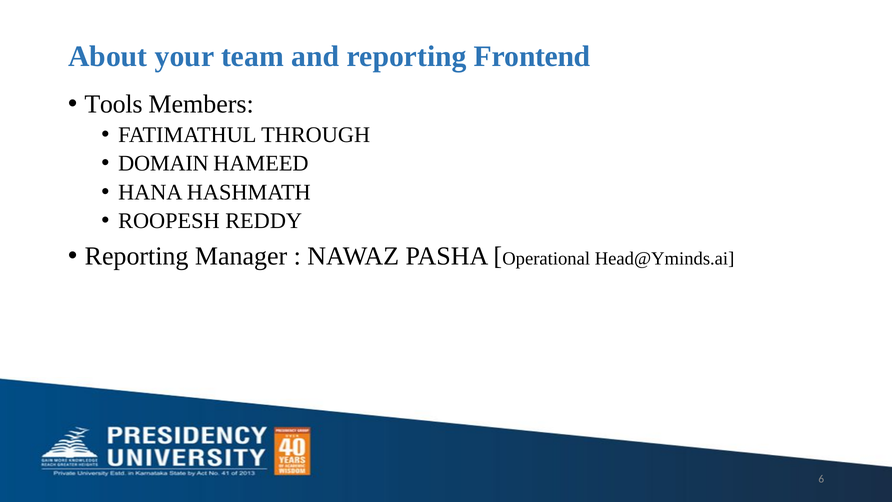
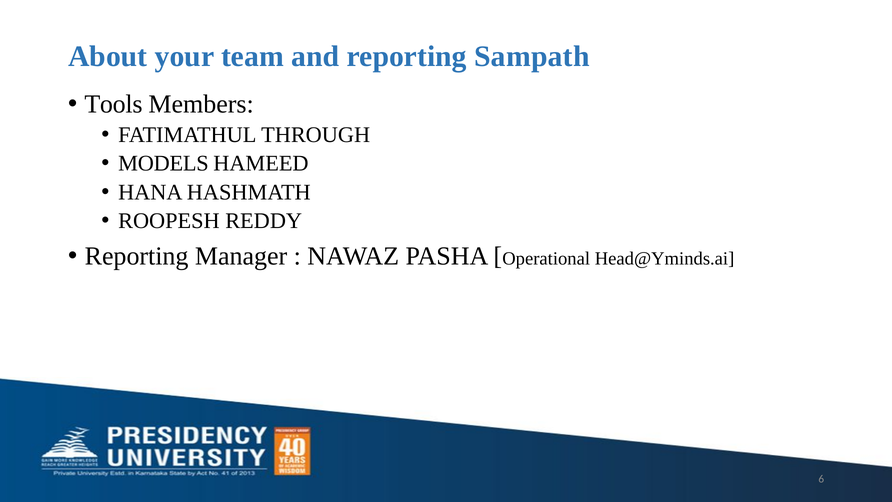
Frontend: Frontend -> Sampath
DOMAIN: DOMAIN -> MODELS
